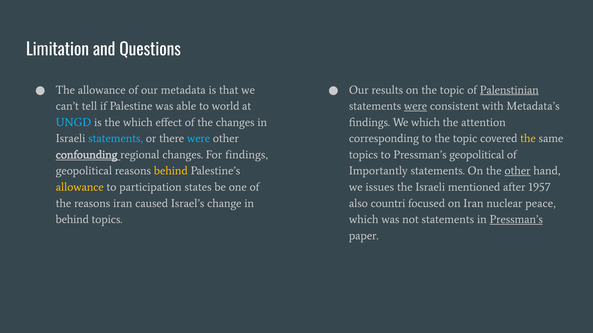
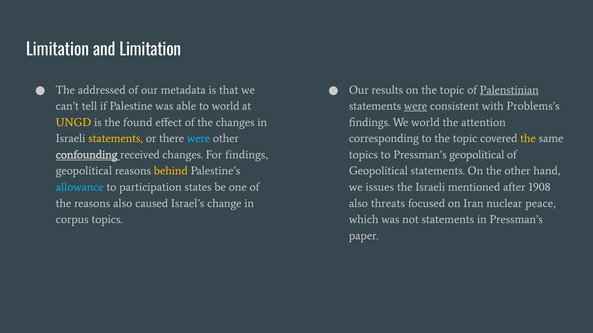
and Questions: Questions -> Limitation
The allowance: allowance -> addressed
Metadata’s: Metadata’s -> Problems’s
UNGD colour: light blue -> yellow
the which: which -> found
We which: which -> world
statements at (116, 139) colour: light blue -> yellow
regional: regional -> received
Importantly at (378, 171): Importantly -> Geopolitical
other at (518, 171) underline: present -> none
allowance at (80, 187) colour: yellow -> light blue
1957: 1957 -> 1908
reasons iran: iran -> also
countri: countri -> threats
behind at (72, 220): behind -> corpus
Pressman’s at (516, 220) underline: present -> none
